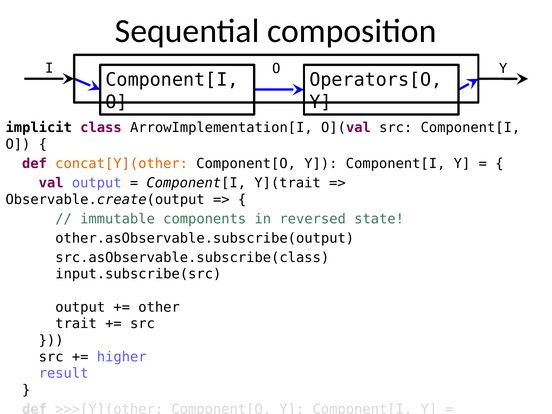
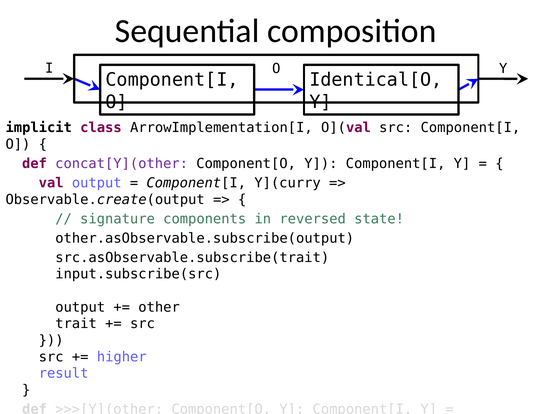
Operators[O: Operators[O -> Identical[O
concat[Y](other colour: orange -> purple
Y](trait: Y](trait -> Y](curry
immutable: immutable -> signature
src.asObservable.subscribe(class: src.asObservable.subscribe(class -> src.asObservable.subscribe(trait
